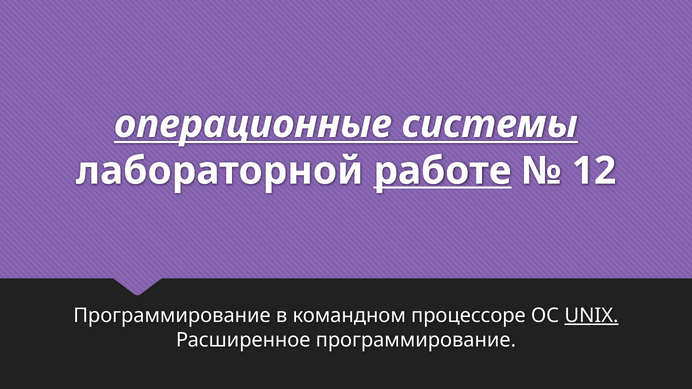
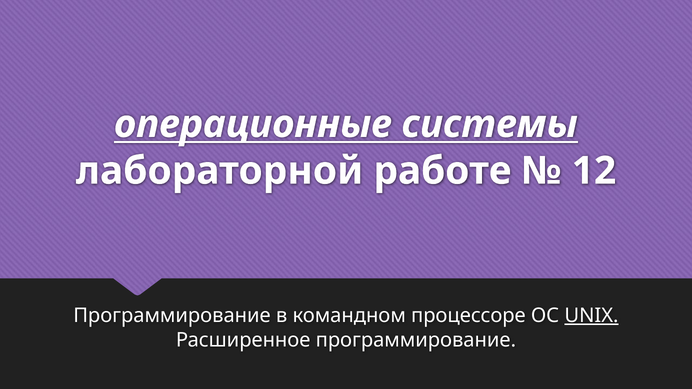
работе underline: present -> none
